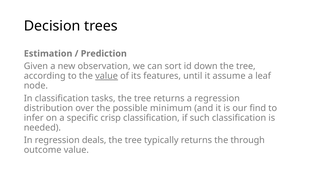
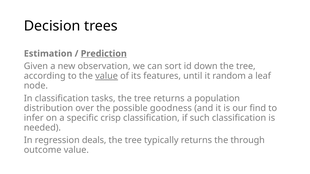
Prediction underline: none -> present
assume: assume -> random
a regression: regression -> population
minimum: minimum -> goodness
